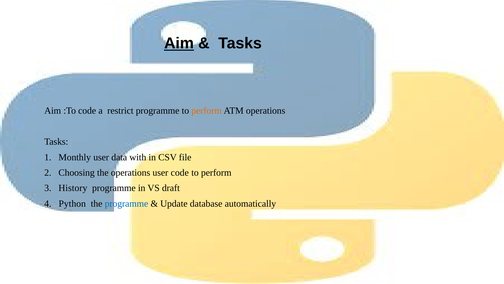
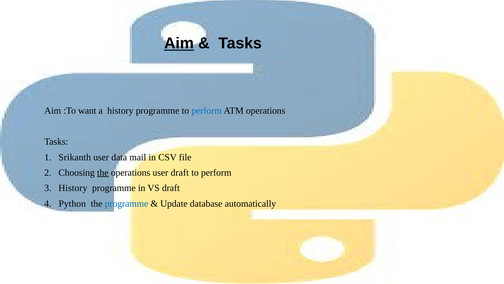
:To code: code -> want
a restrict: restrict -> history
perform at (207, 111) colour: orange -> blue
Monthly: Monthly -> Srikanth
with: with -> mail
the at (103, 172) underline: none -> present
user code: code -> draft
